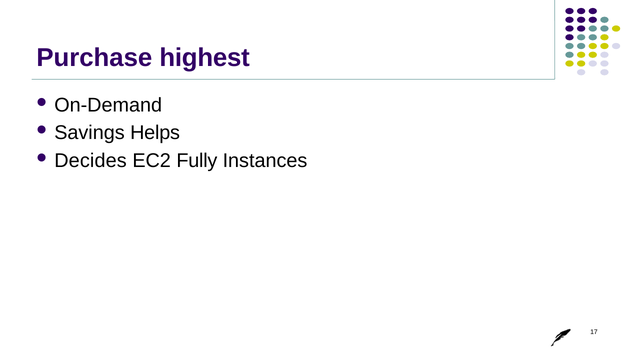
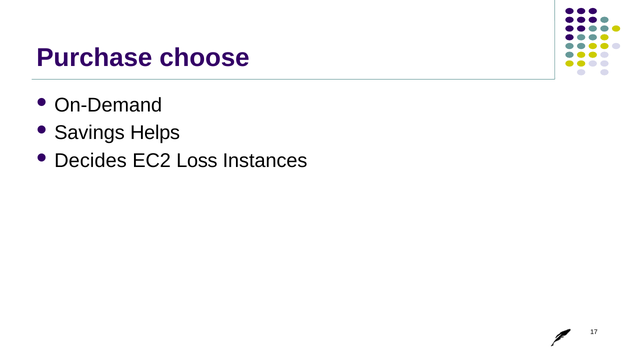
highest: highest -> choose
Fully: Fully -> Loss
